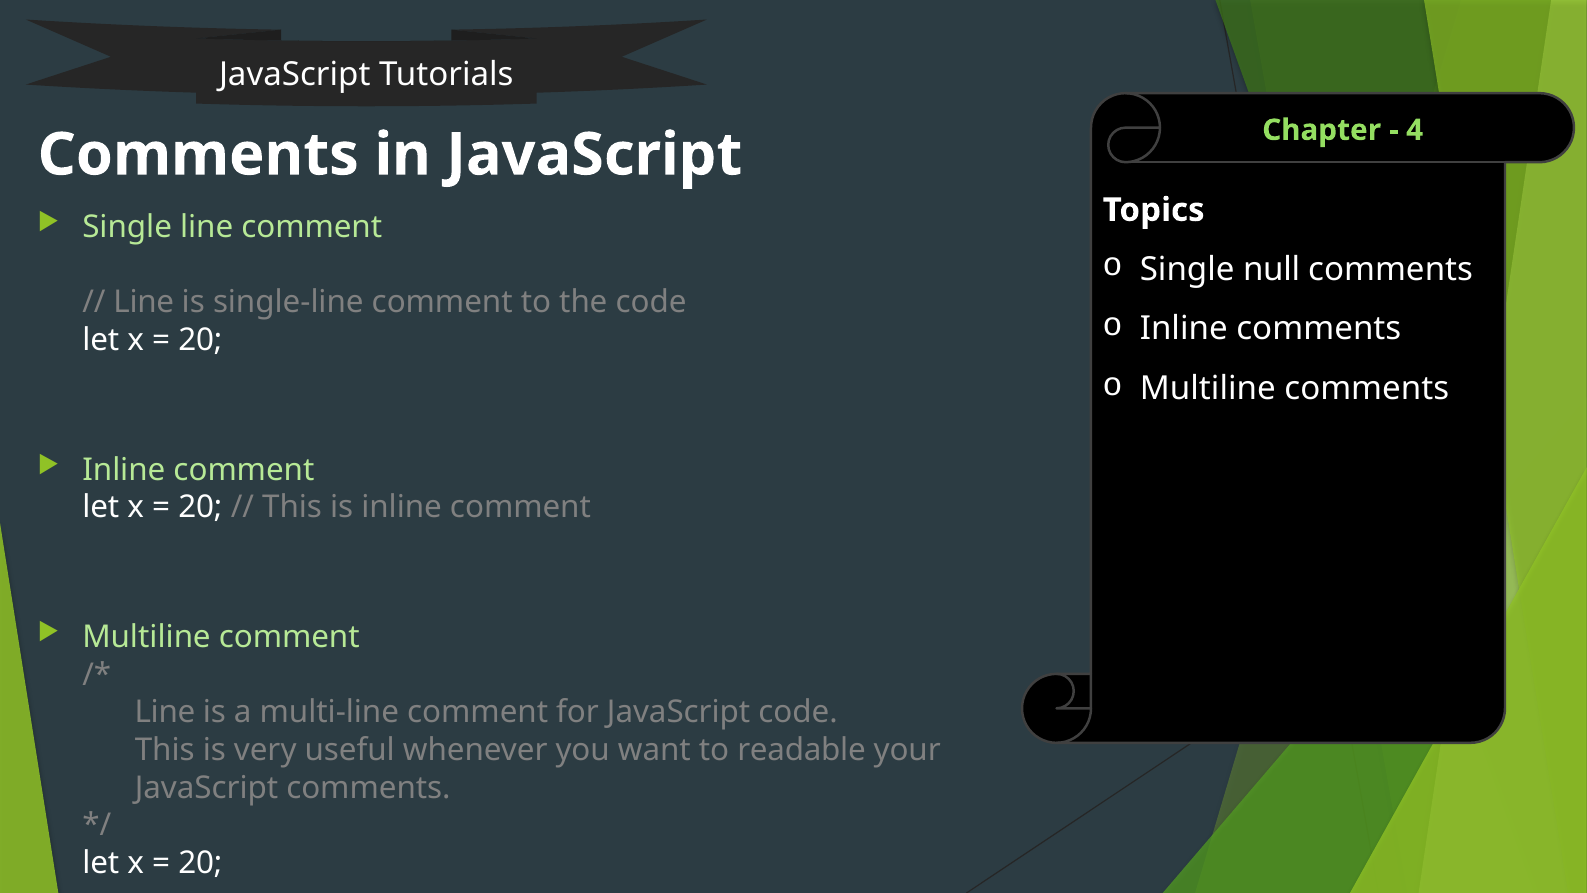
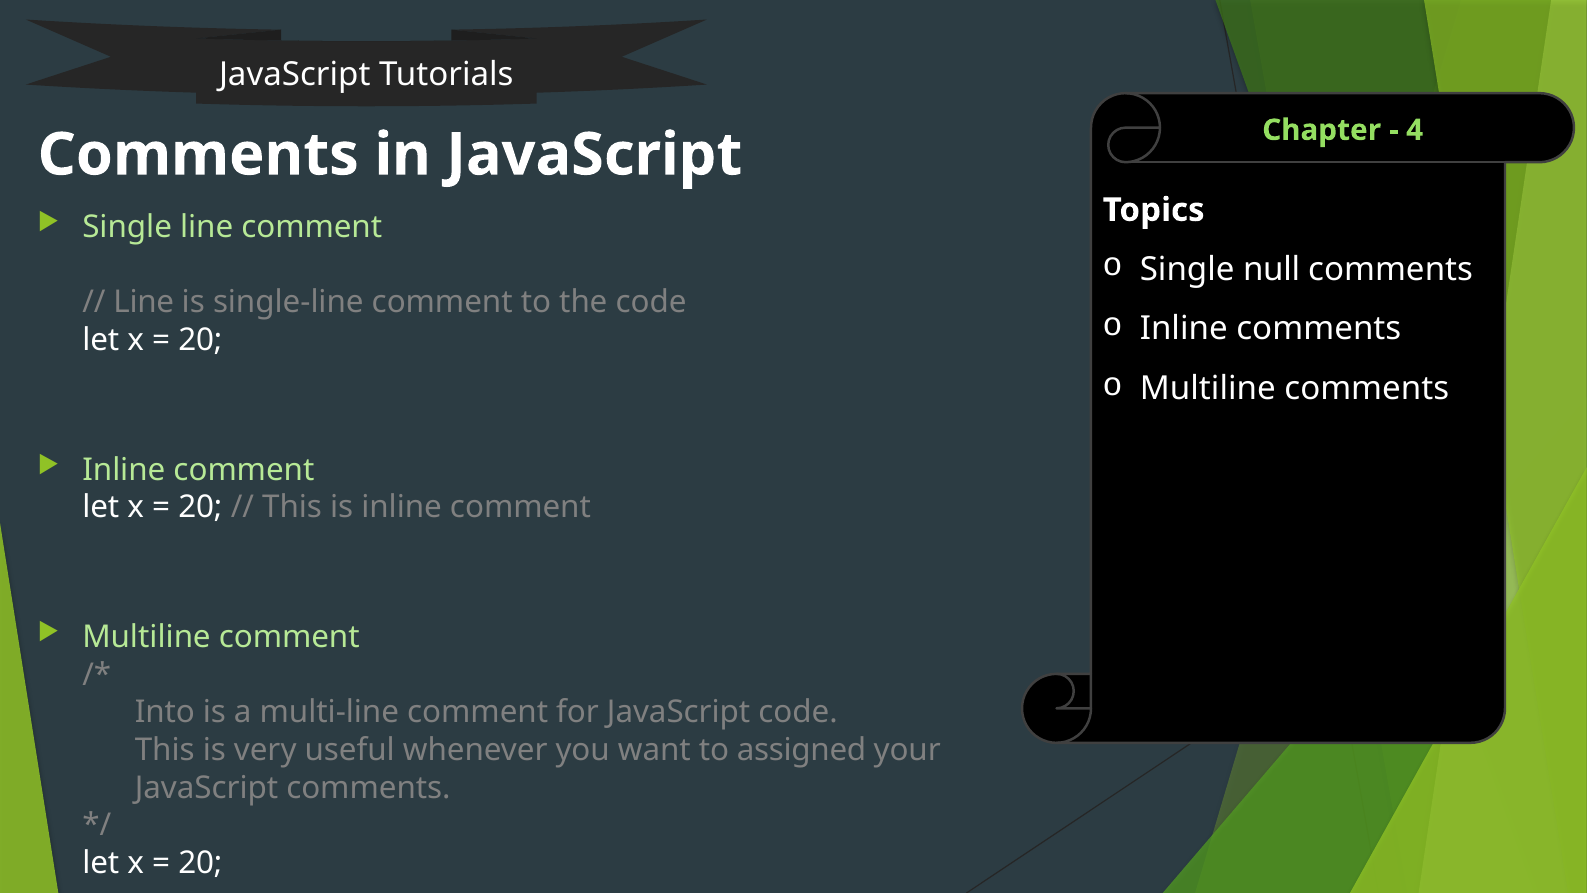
Line at (165, 712): Line -> Into
readable: readable -> assigned
